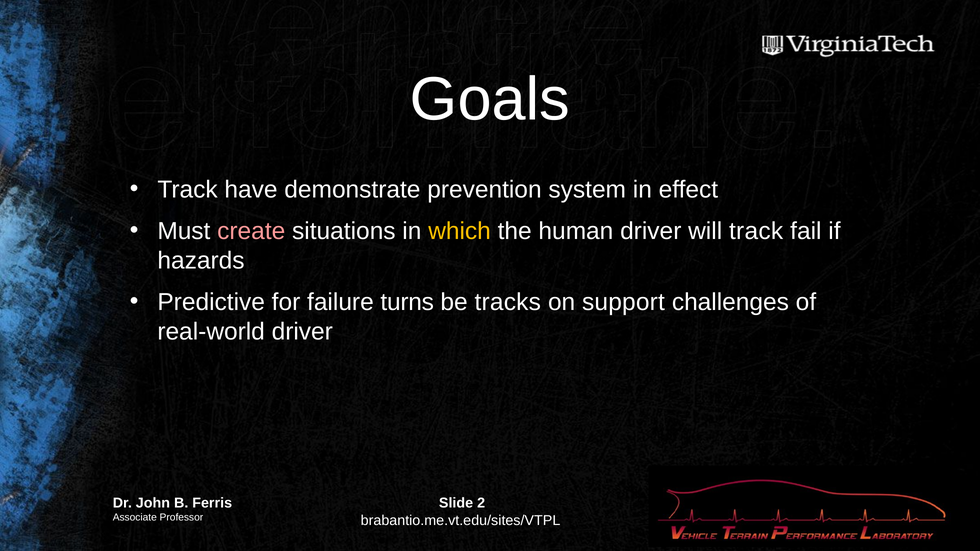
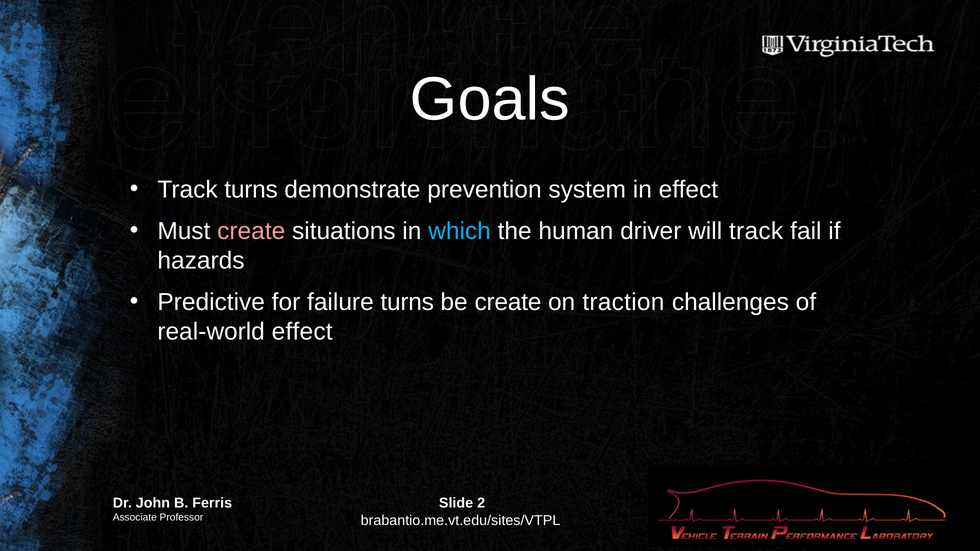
Track have: have -> turns
which colour: yellow -> light blue
be tracks: tracks -> create
support: support -> traction
real-world driver: driver -> effect
